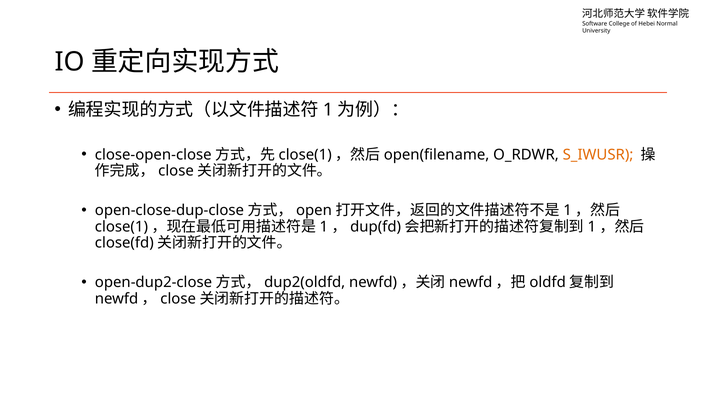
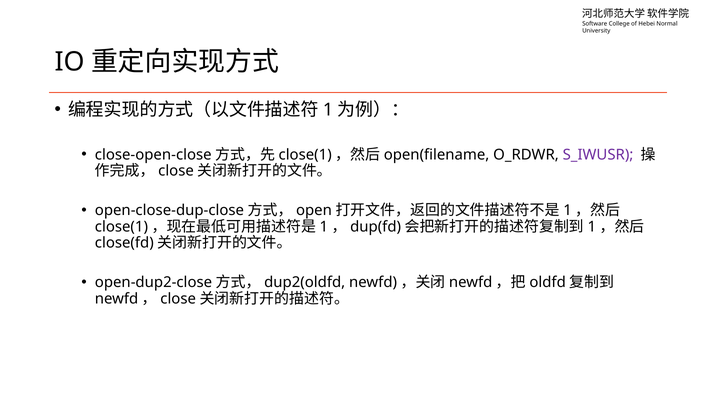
S_IWUSR colour: orange -> purple
